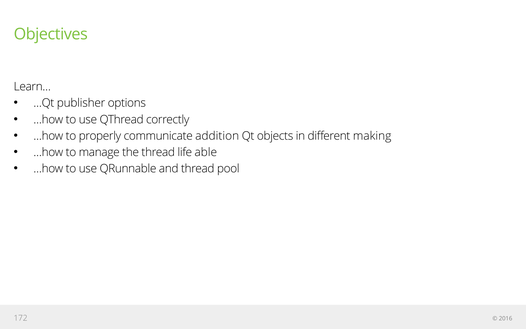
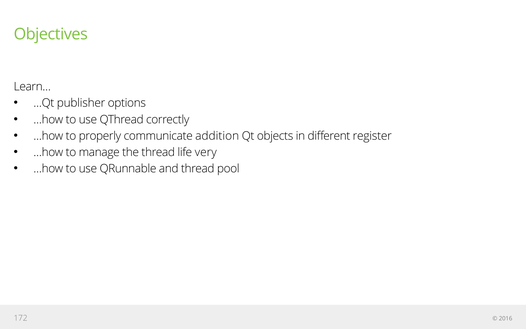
making: making -> register
able: able -> very
